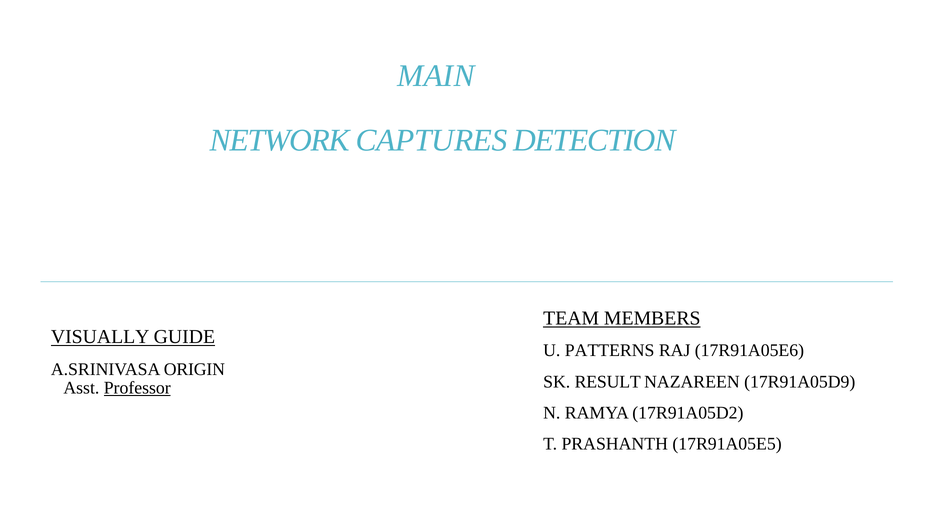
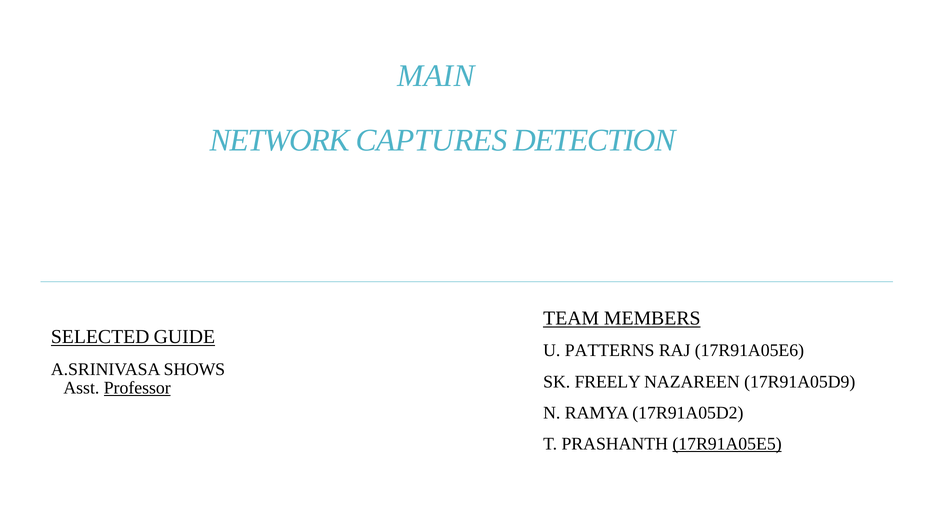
VISUALLY: VISUALLY -> SELECTED
ORIGIN: ORIGIN -> SHOWS
RESULT: RESULT -> FREELY
17R91A05E5 underline: none -> present
